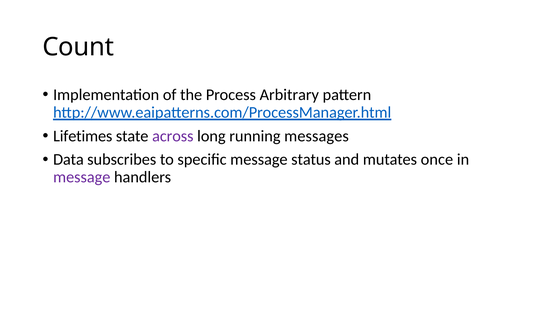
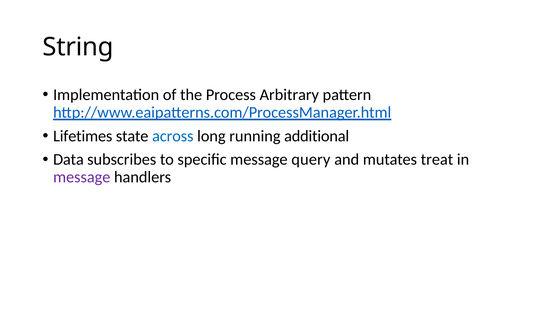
Count: Count -> String
across colour: purple -> blue
messages: messages -> additional
status: status -> query
once: once -> treat
